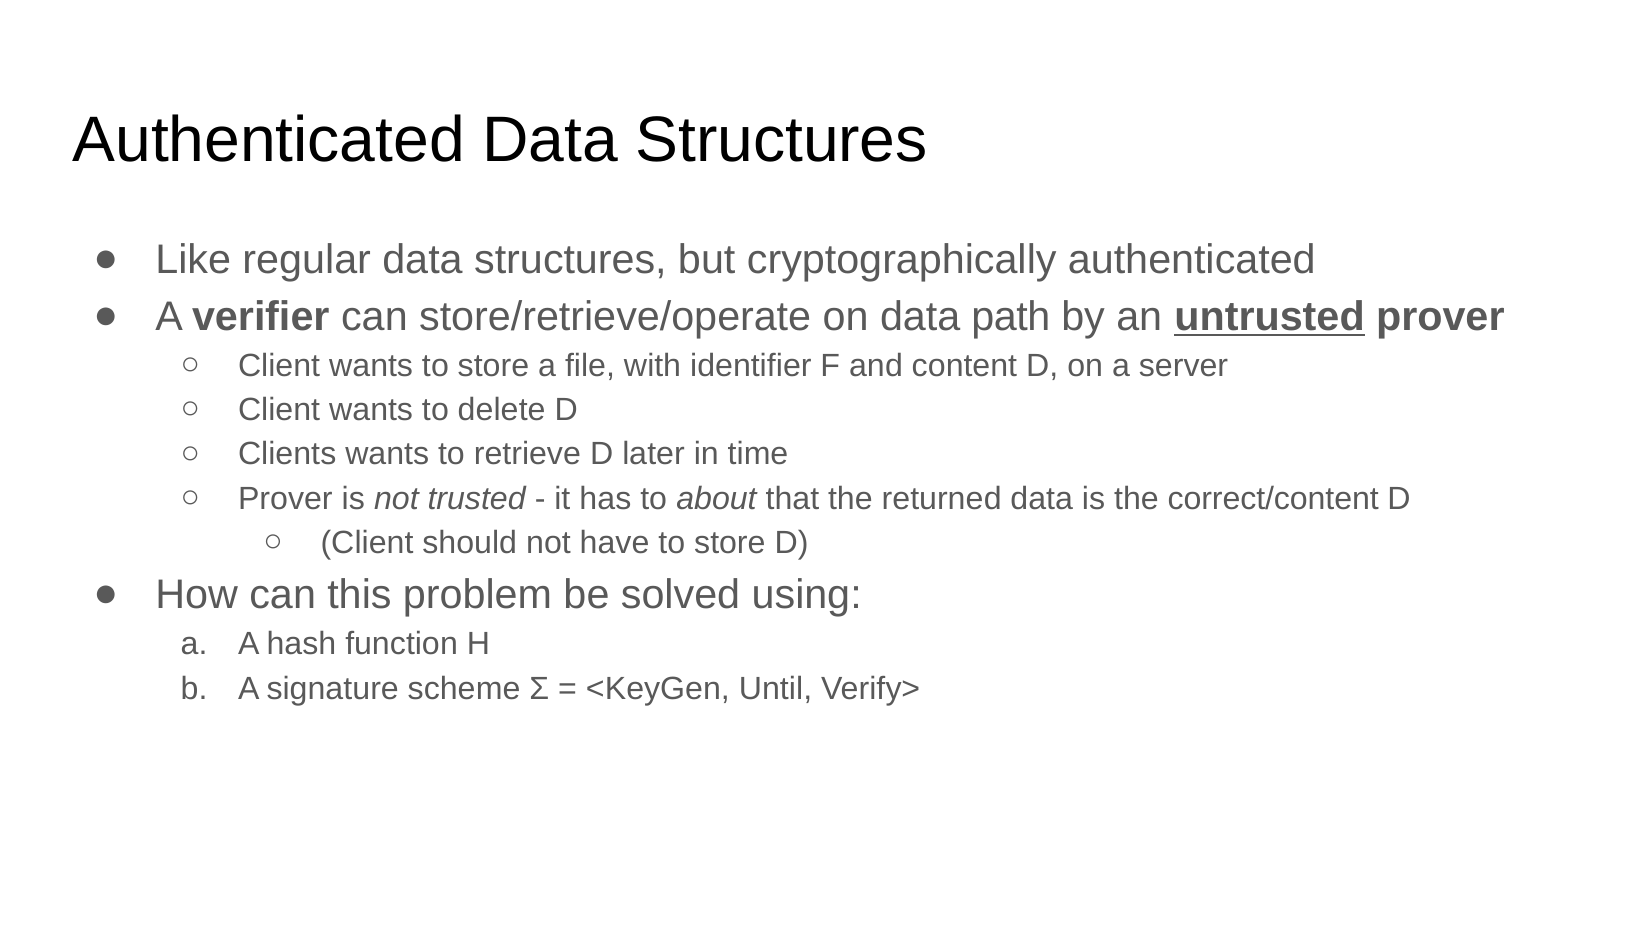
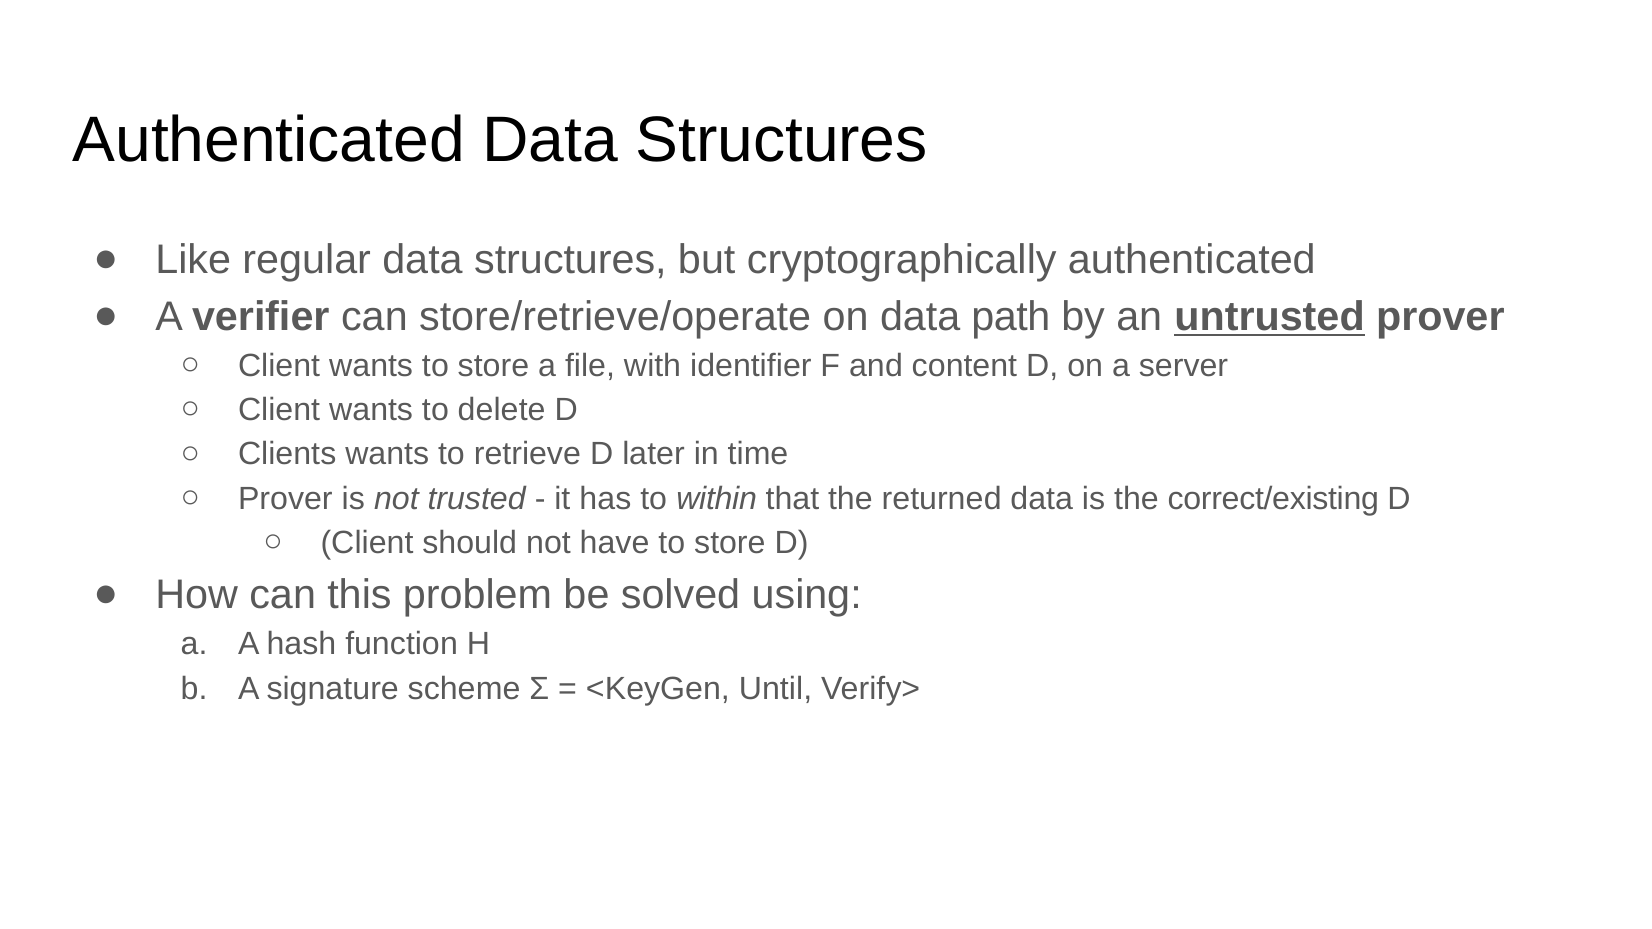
about: about -> within
correct/content: correct/content -> correct/existing
